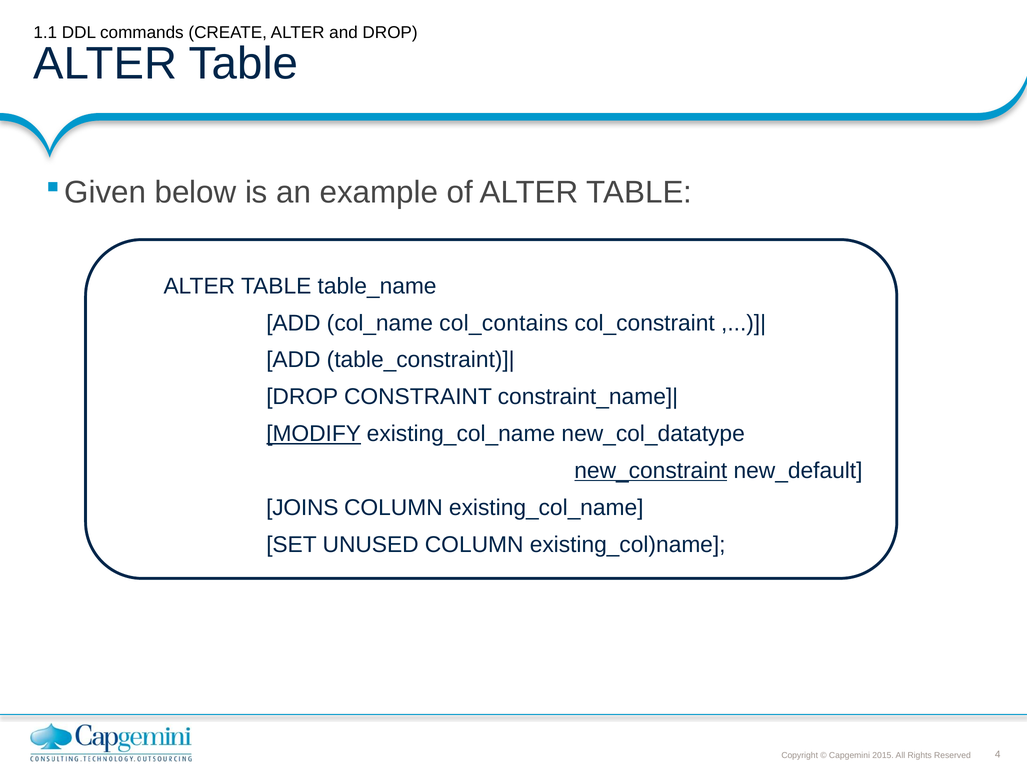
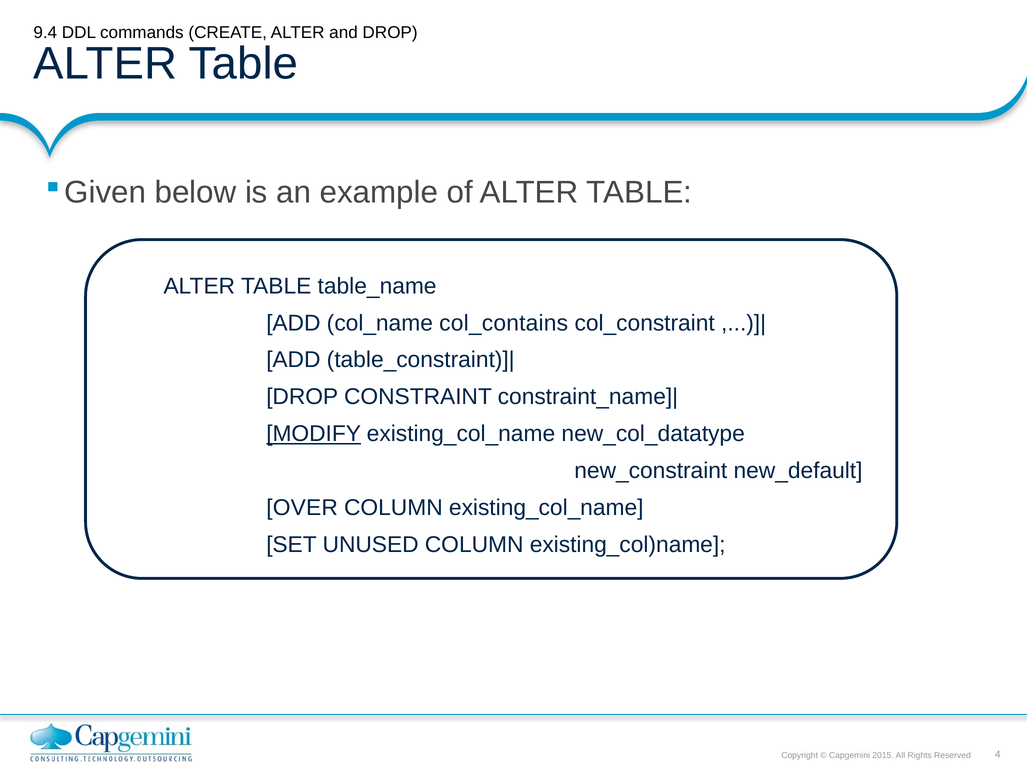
1.1: 1.1 -> 9.4
new_constraint underline: present -> none
JOINS: JOINS -> OVER
